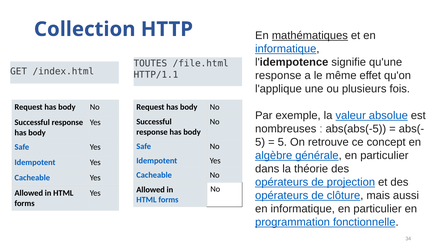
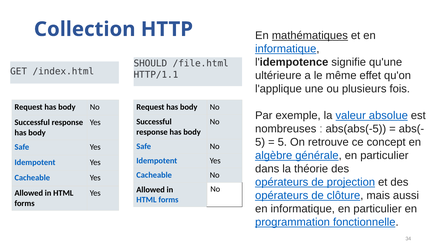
TOUTES: TOUTES -> SHOULD
response at (278, 76): response -> ultérieure
